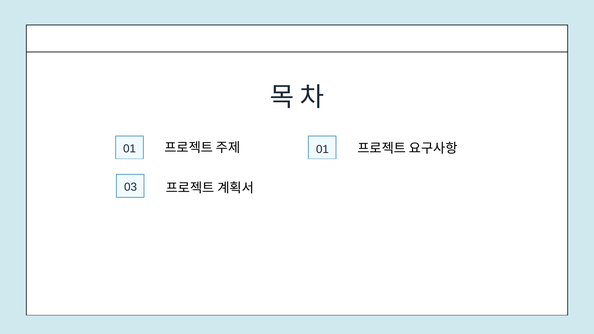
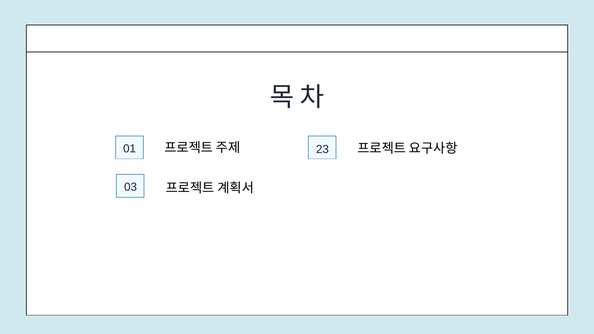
01 01: 01 -> 23
